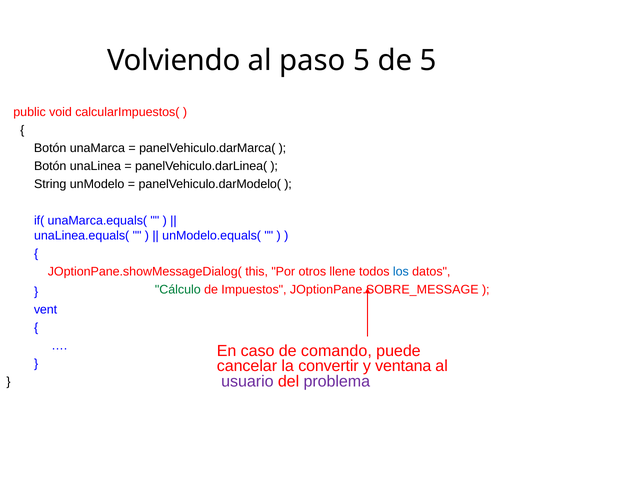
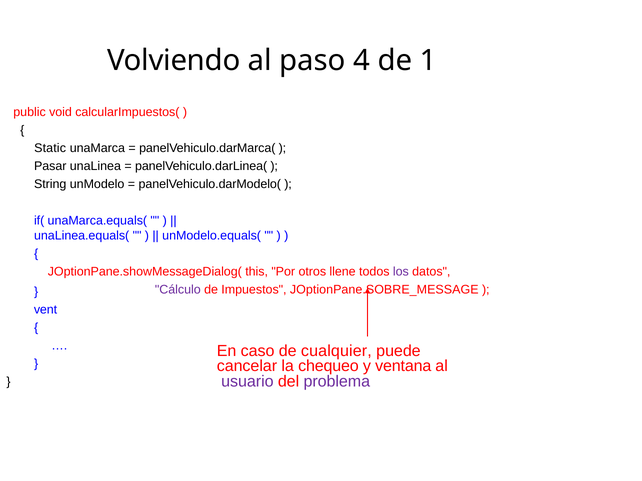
paso 5: 5 -> 4
de 5: 5 -> 1
Botón at (50, 148): Botón -> Static
Botón at (50, 166): Botón -> Pasar
los colour: blue -> purple
Cálculo colour: green -> purple
comando: comando -> cualquier
convertir: convertir -> chequeo
